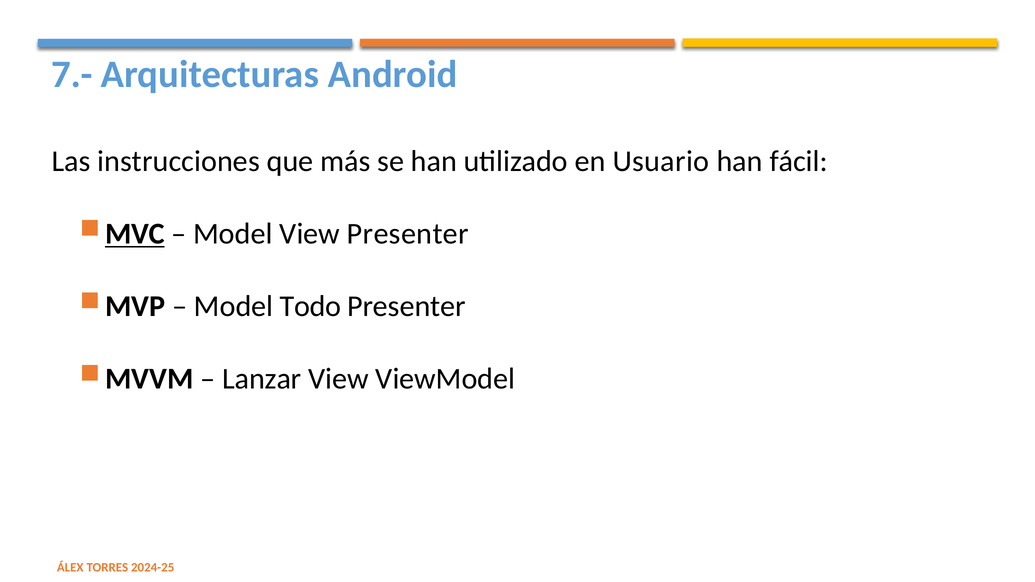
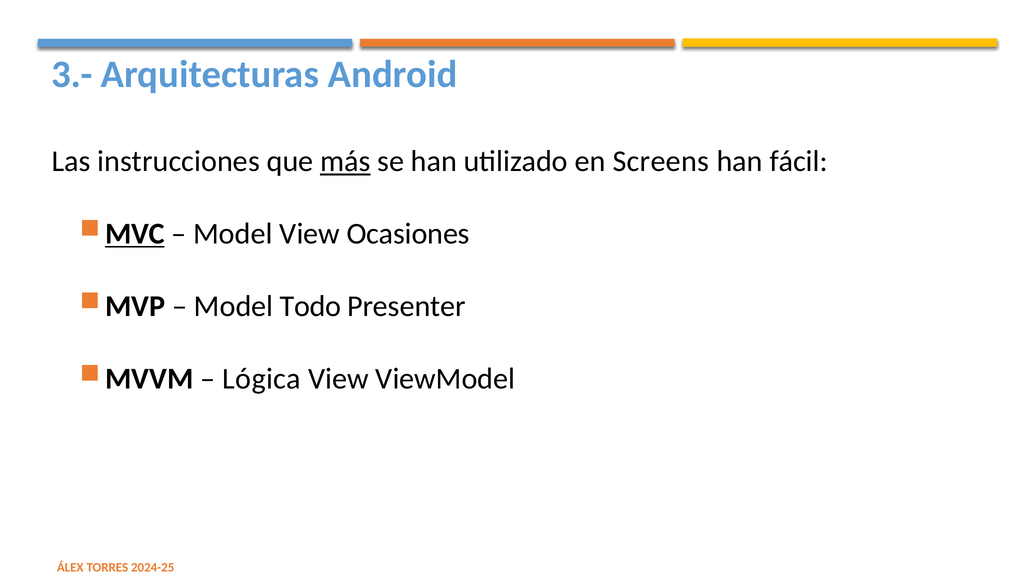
7.-: 7.- -> 3.-
más underline: none -> present
Usuario: Usuario -> Screens
View Presenter: Presenter -> Ocasiones
Lanzar: Lanzar -> Lógica
